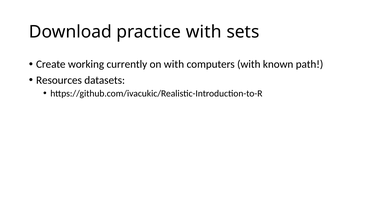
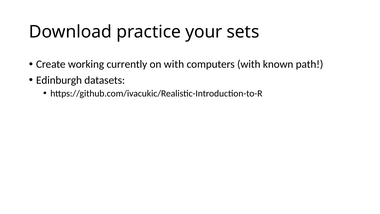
practice with: with -> your
Resources: Resources -> Edinburgh
